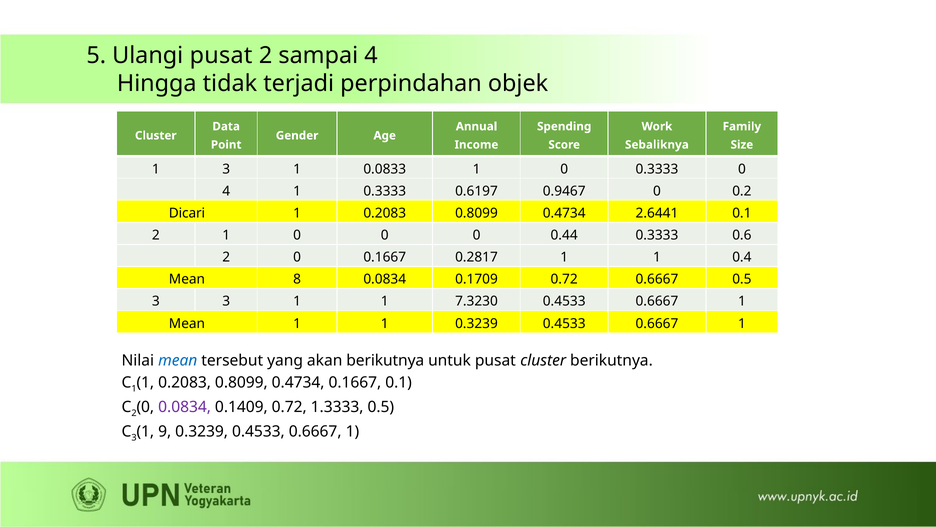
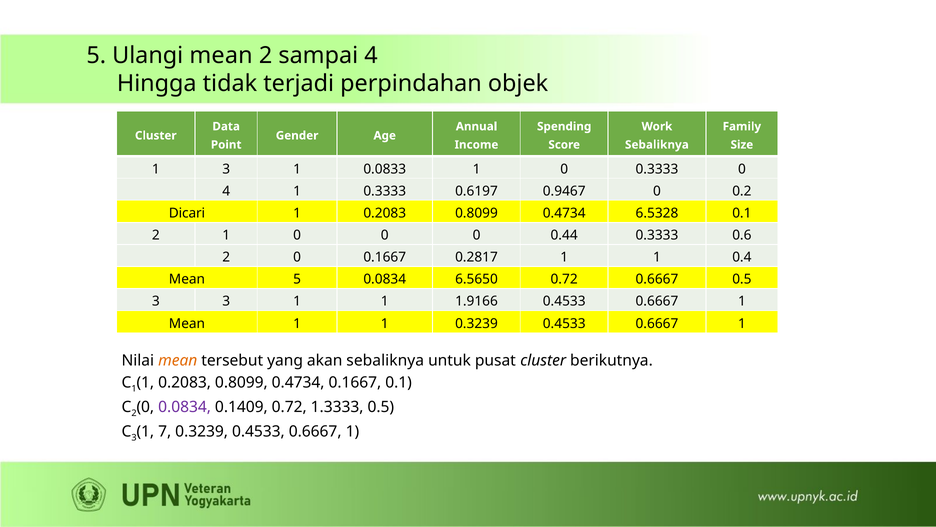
Ulangi pusat: pusat -> mean
2.6441: 2.6441 -> 6.5328
Mean 8: 8 -> 5
0.1709: 0.1709 -> 6.5650
7.3230: 7.3230 -> 1.9166
mean at (178, 360) colour: blue -> orange
akan berikutnya: berikutnya -> sebaliknya
9: 9 -> 7
